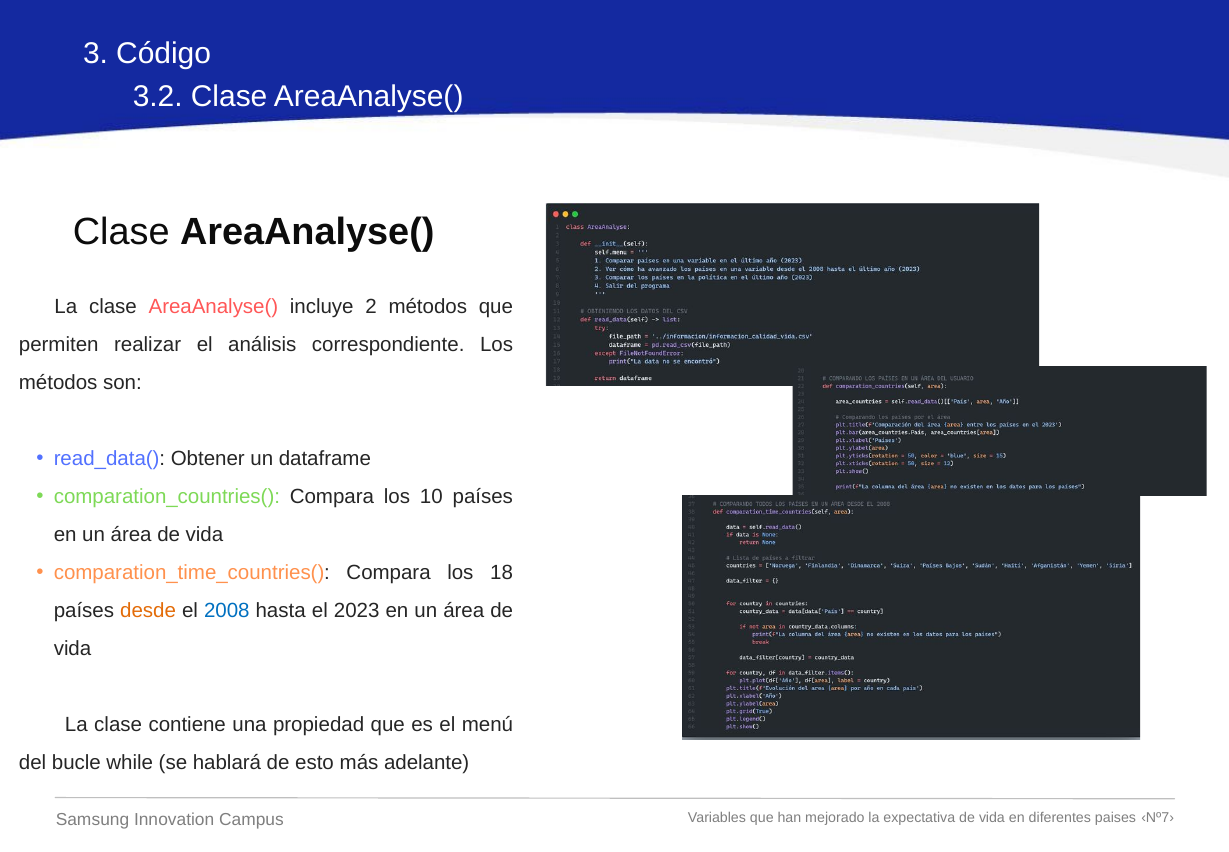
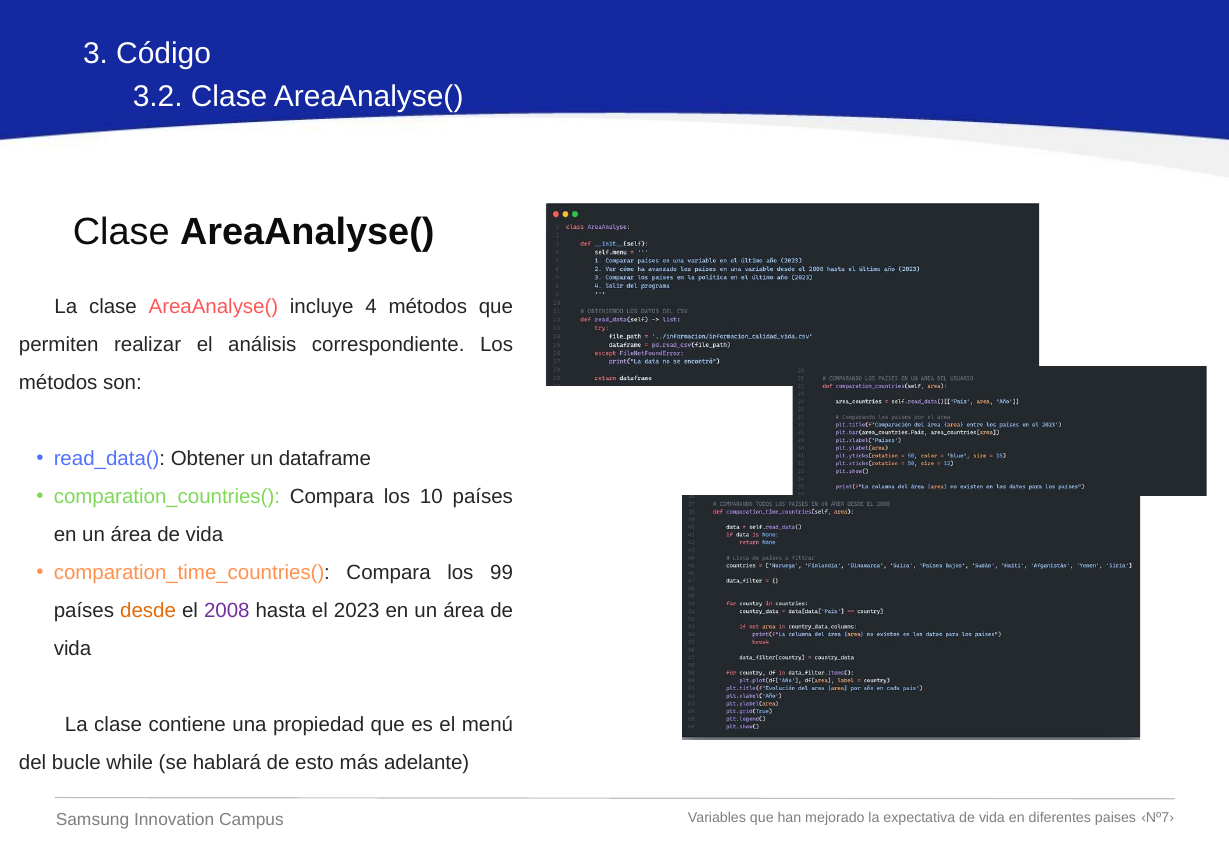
2: 2 -> 4
18: 18 -> 99
2008 colour: blue -> purple
